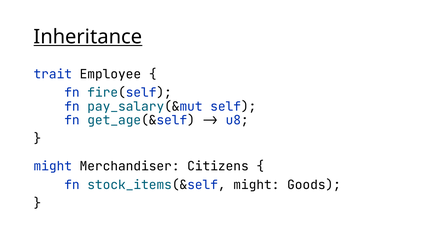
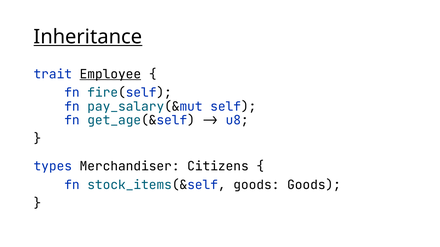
Employee underline: none -> present
might at (53, 167): might -> types
stock_items(&self might: might -> goods
